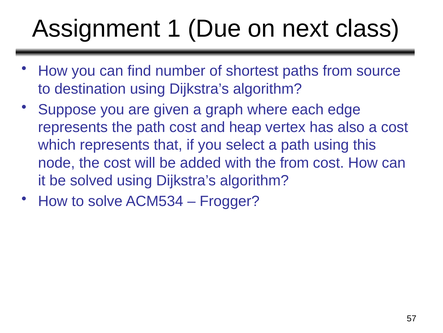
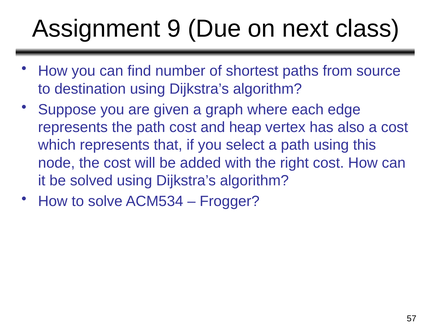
1: 1 -> 9
the from: from -> right
